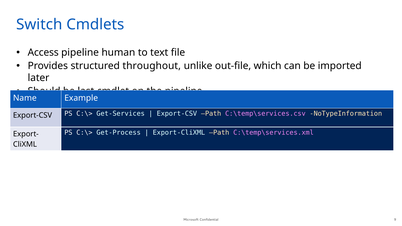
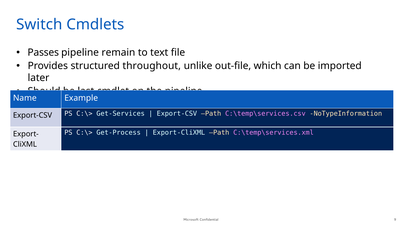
Access: Access -> Passes
human: human -> remain
